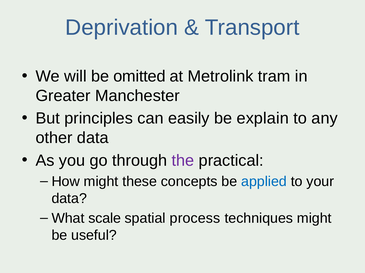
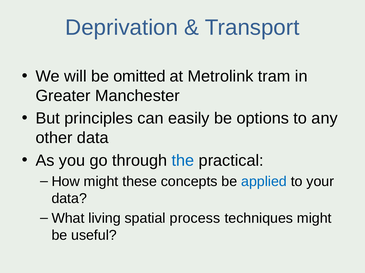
explain: explain -> options
the colour: purple -> blue
scale: scale -> living
